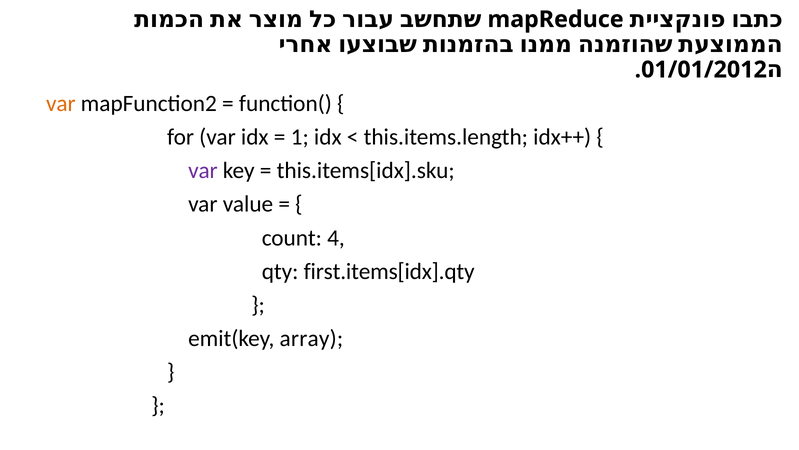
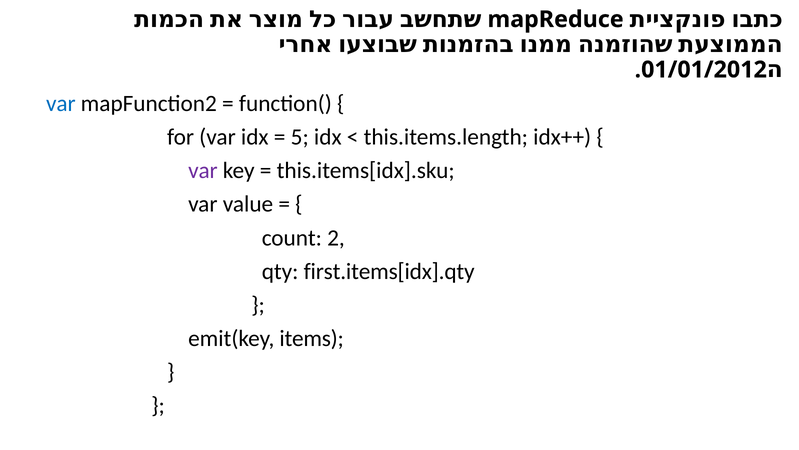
var at (61, 104) colour: orange -> blue
1: 1 -> 5
4: 4 -> 2
array: array -> items
